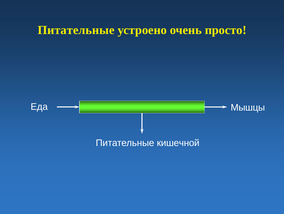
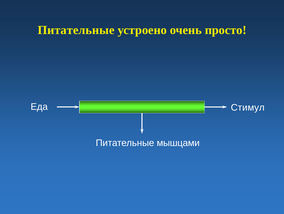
Мышцы: Мышцы -> Стимул
кишечной: кишечной -> мышцами
